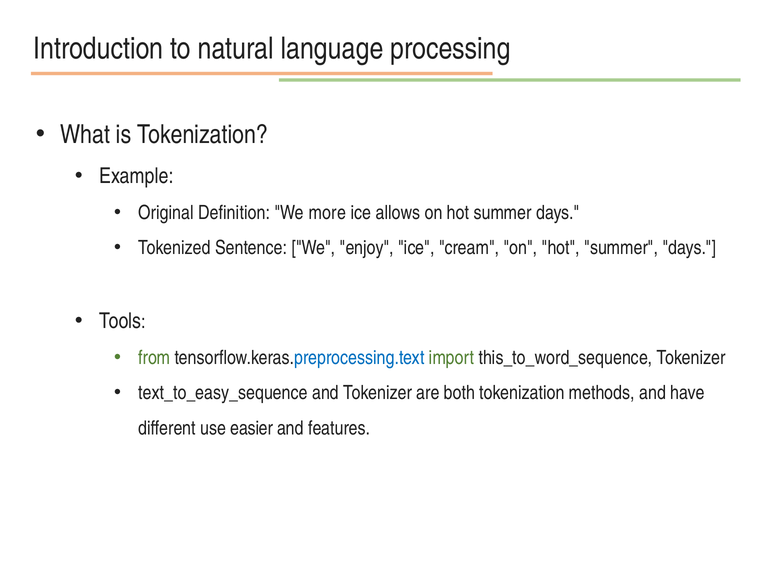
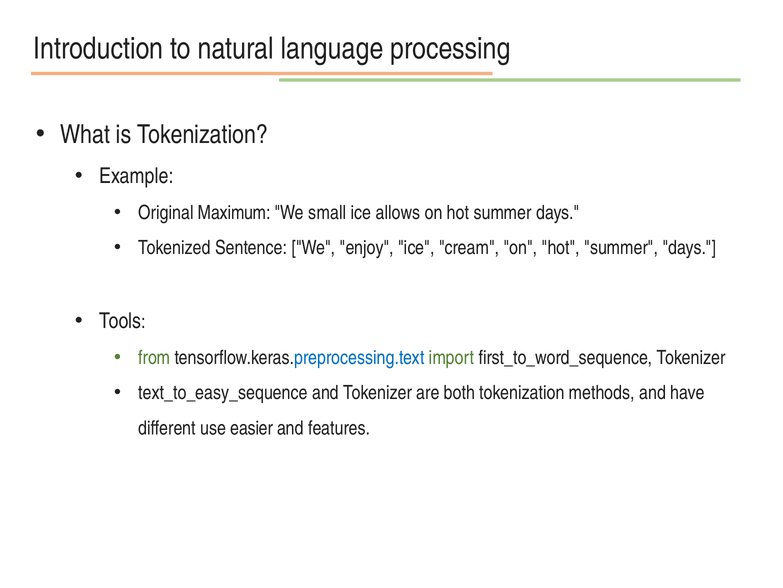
Definition: Definition -> Maximum
more: more -> small
this_to_word_sequence: this_to_word_sequence -> first_to_word_sequence
